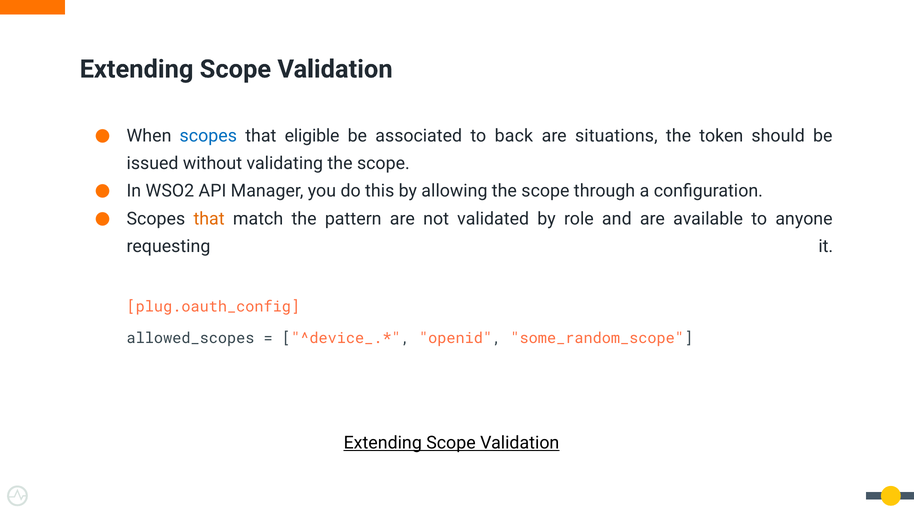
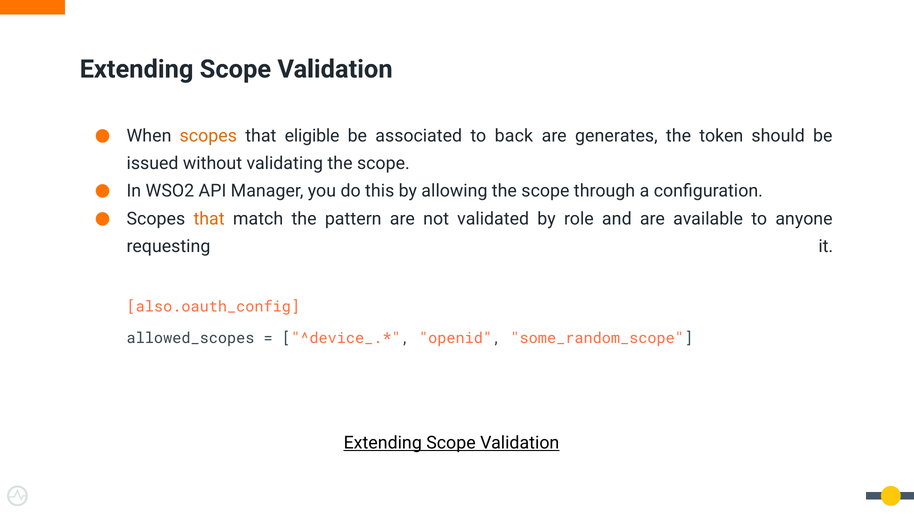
scopes at (208, 136) colour: blue -> orange
situations: situations -> generates
plug.oauth_config: plug.oauth_config -> also.oauth_config
